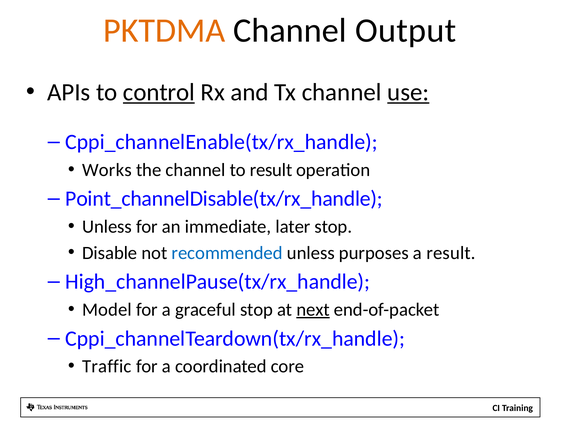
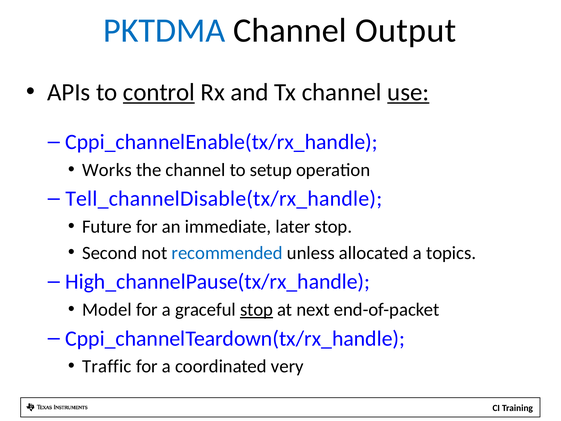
PKTDMA colour: orange -> blue
to result: result -> setup
Point_channelDisable(tx/rx_handle: Point_channelDisable(tx/rx_handle -> Tell_channelDisable(tx/rx_handle
Unless at (107, 227): Unless -> Future
Disable: Disable -> Second
purposes: purposes -> allocated
a result: result -> topics
stop at (257, 309) underline: none -> present
next underline: present -> none
core: core -> very
